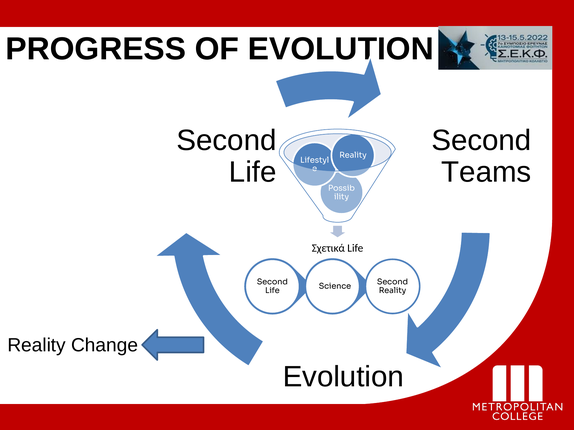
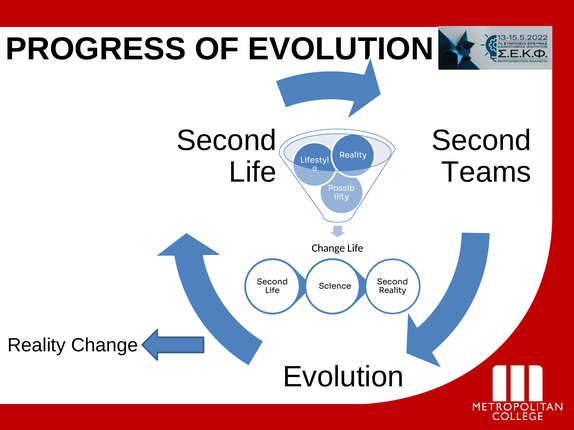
Σχετικά at (328, 248): Σχετικά -> Change
